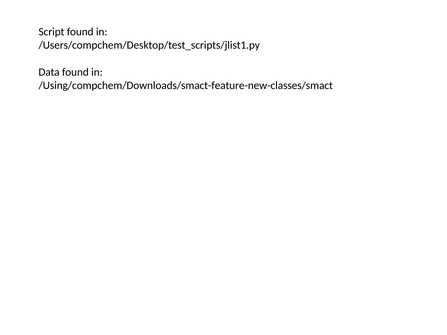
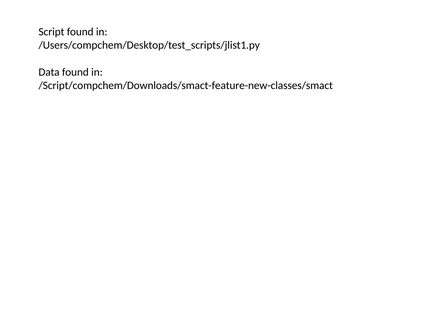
/Using/compchem/Downloads/smact-feature-new-classes/smact: /Using/compchem/Downloads/smact-feature-new-classes/smact -> /Script/compchem/Downloads/smact-feature-new-classes/smact
